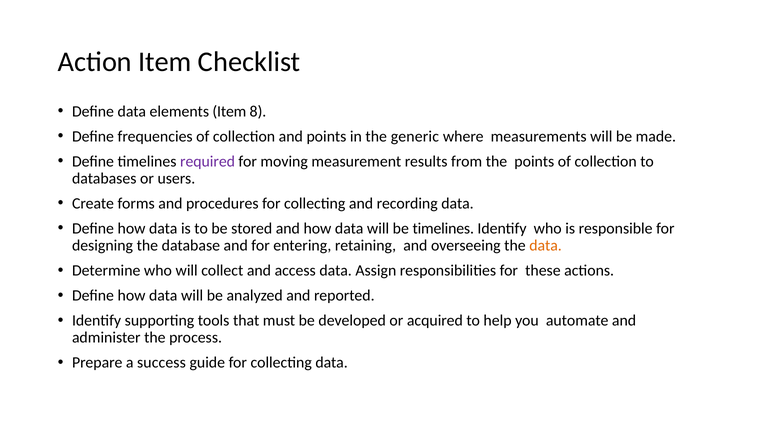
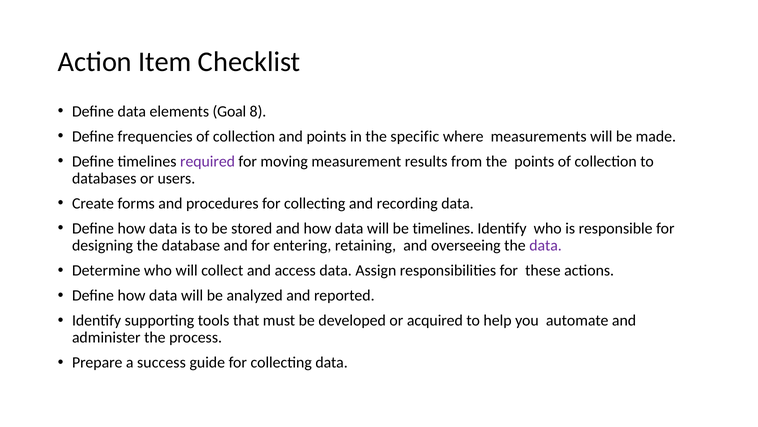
elements Item: Item -> Goal
generic: generic -> specific
data at (546, 245) colour: orange -> purple
